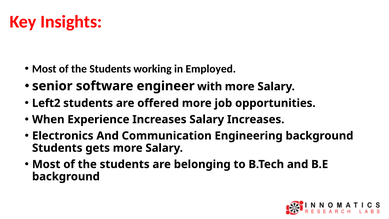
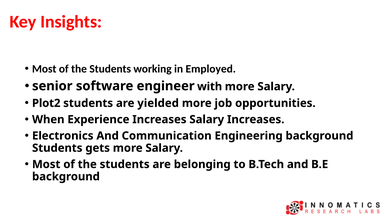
Left2: Left2 -> Plot2
offered: offered -> yielded
